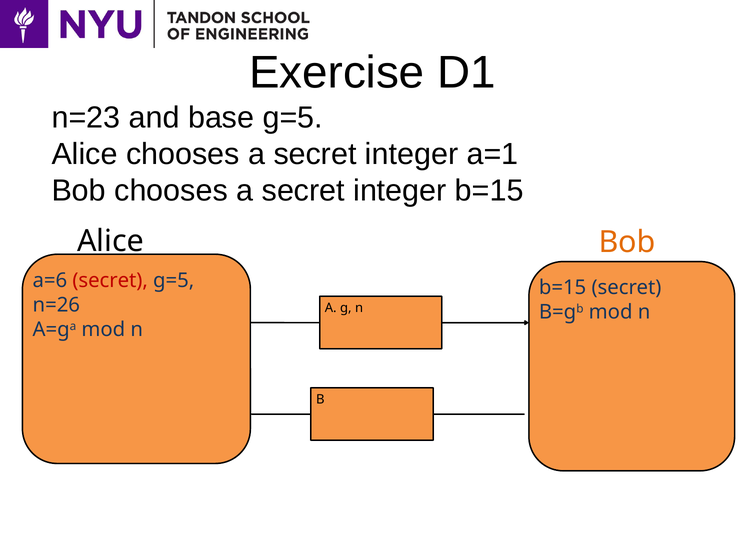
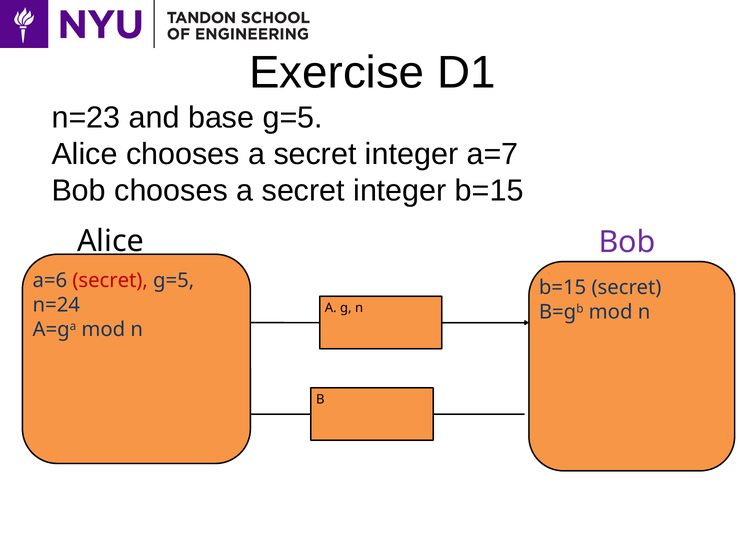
a=1: a=1 -> a=7
Bob at (627, 242) colour: orange -> purple
n=26: n=26 -> n=24
